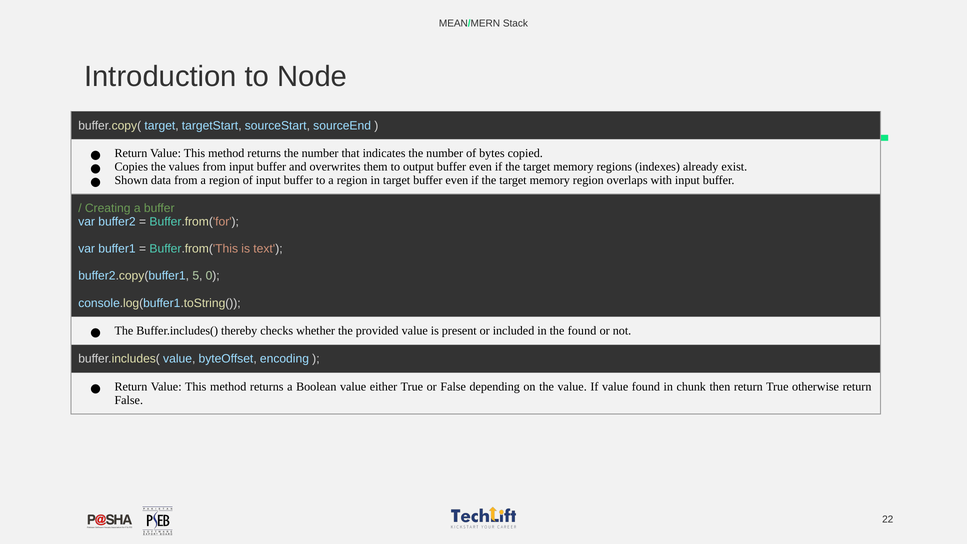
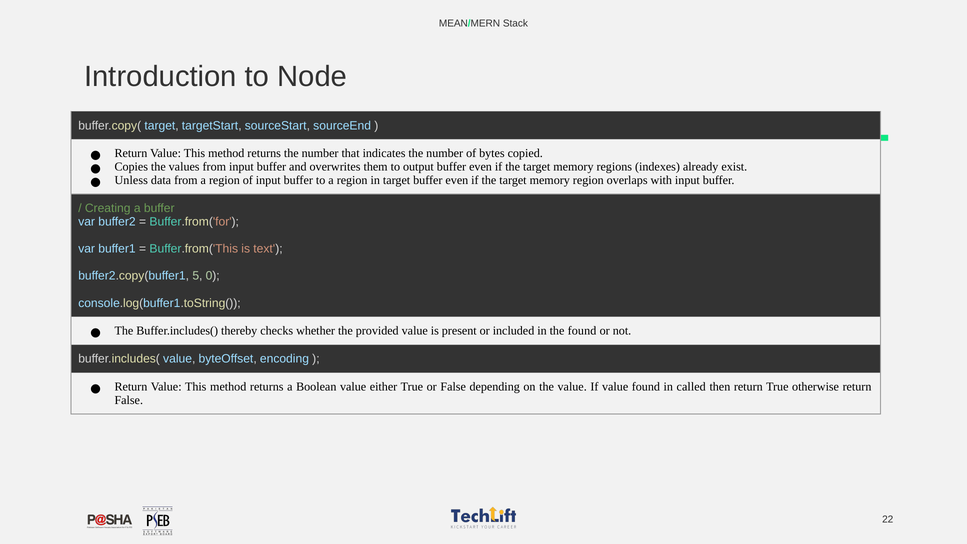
Shown: Shown -> Unless
chunk: chunk -> called
